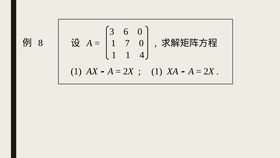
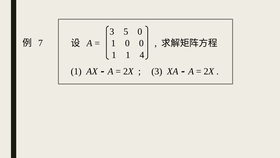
6: 6 -> 5
1 7: 7 -> 0
8: 8 -> 7
1 at (157, 71): 1 -> 3
